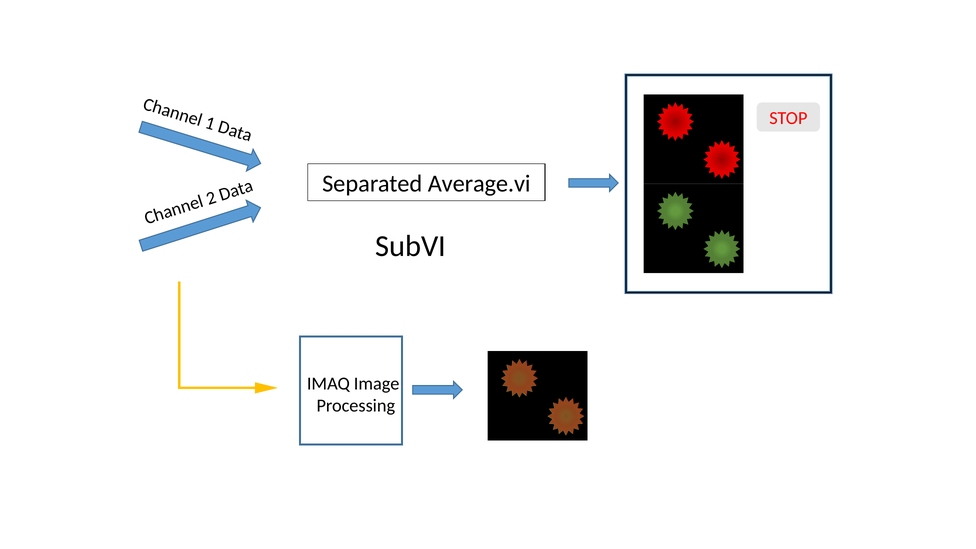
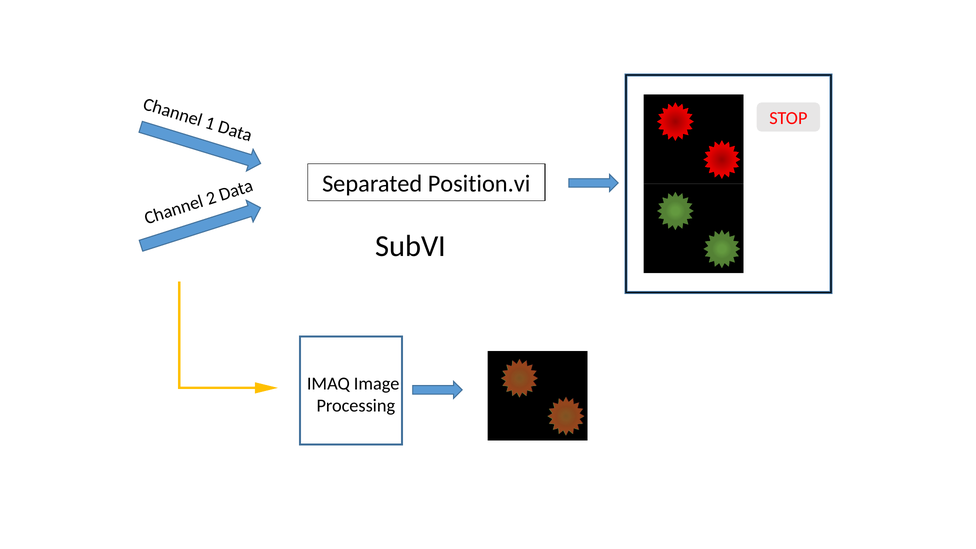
Average.vi: Average.vi -> Position.vi
